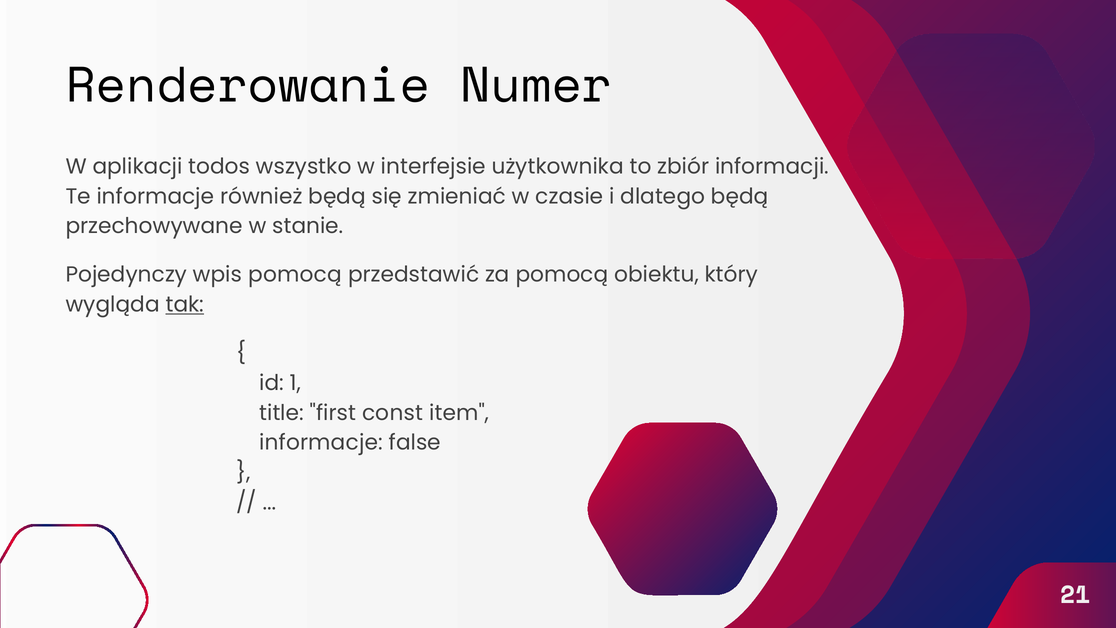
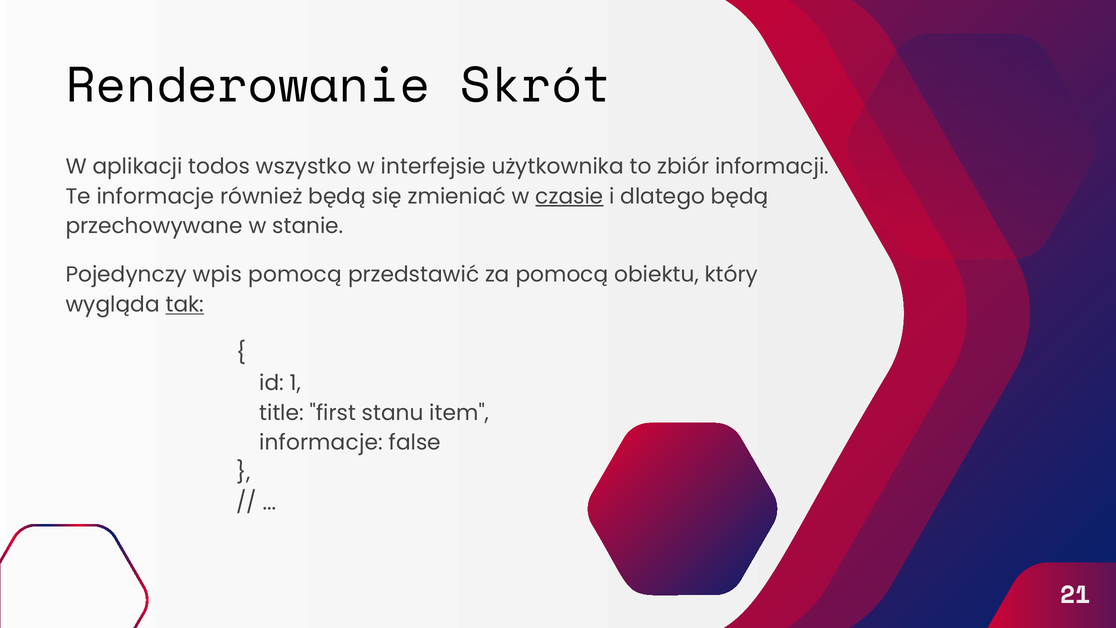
Numer: Numer -> Skrót
czasie underline: none -> present
const: const -> stanu
